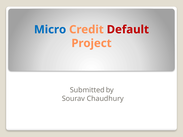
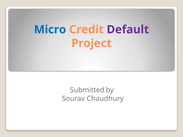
Default colour: red -> purple
